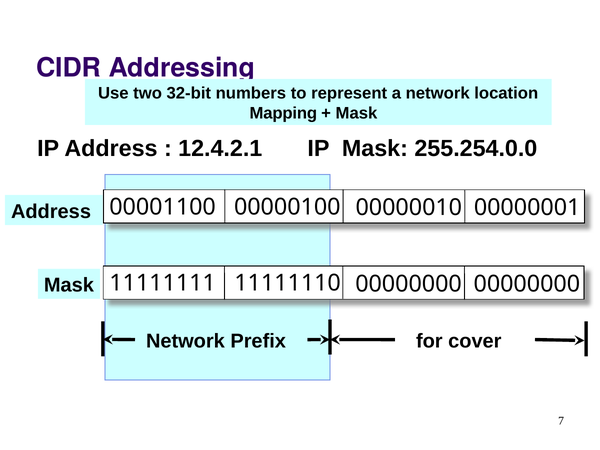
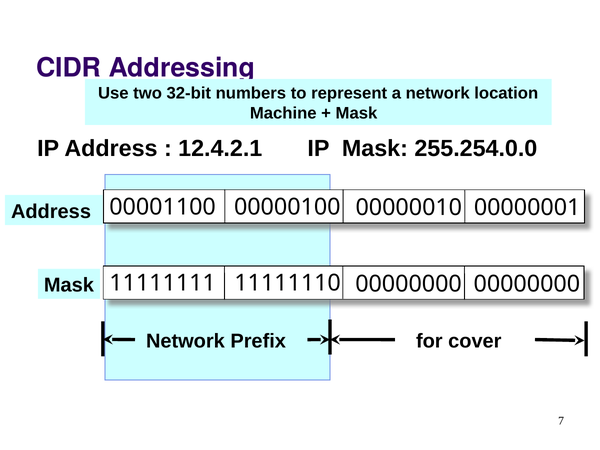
Mapping: Mapping -> Machine
